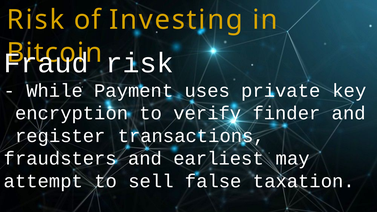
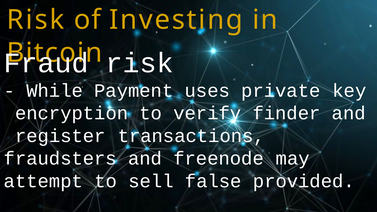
earliest: earliest -> freenode
taxation: taxation -> provided
